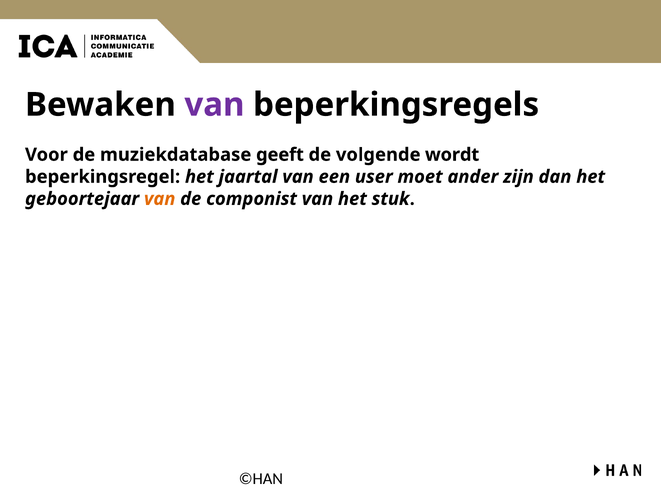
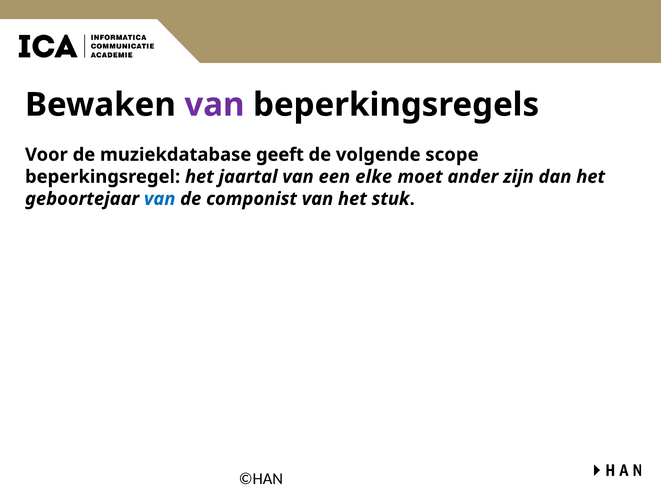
wordt: wordt -> scope
user: user -> elke
van at (160, 199) colour: orange -> blue
